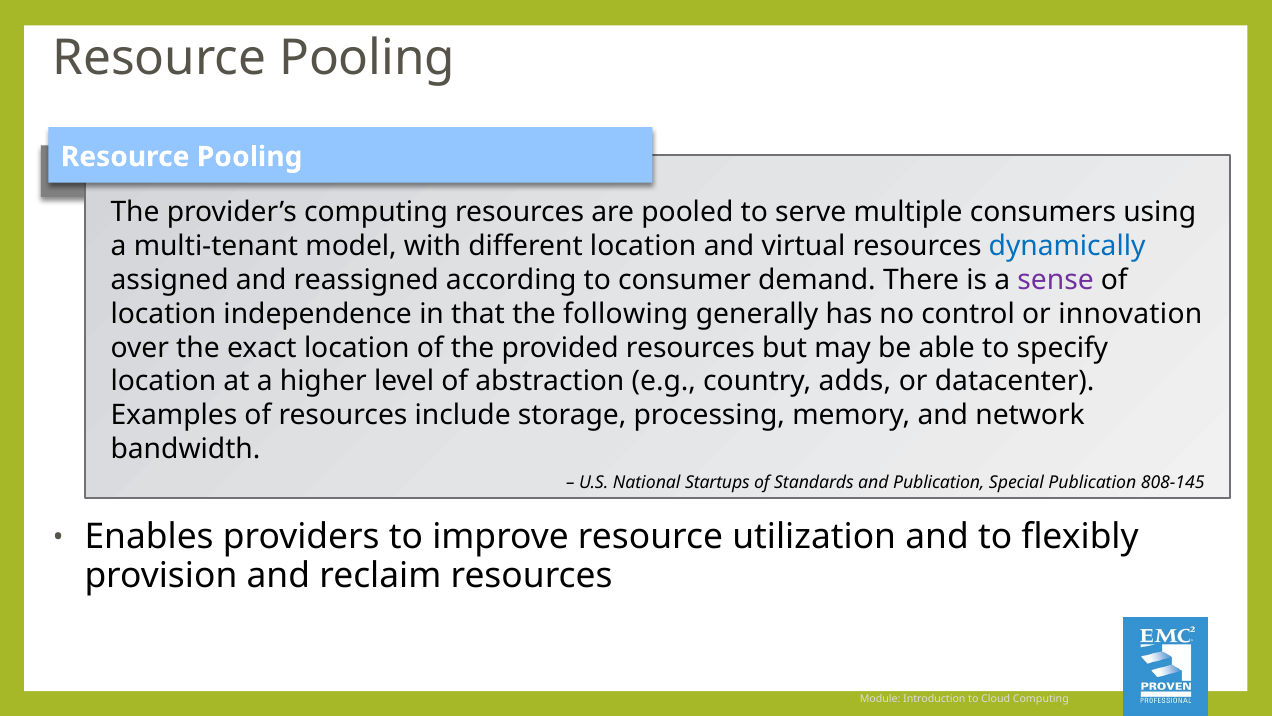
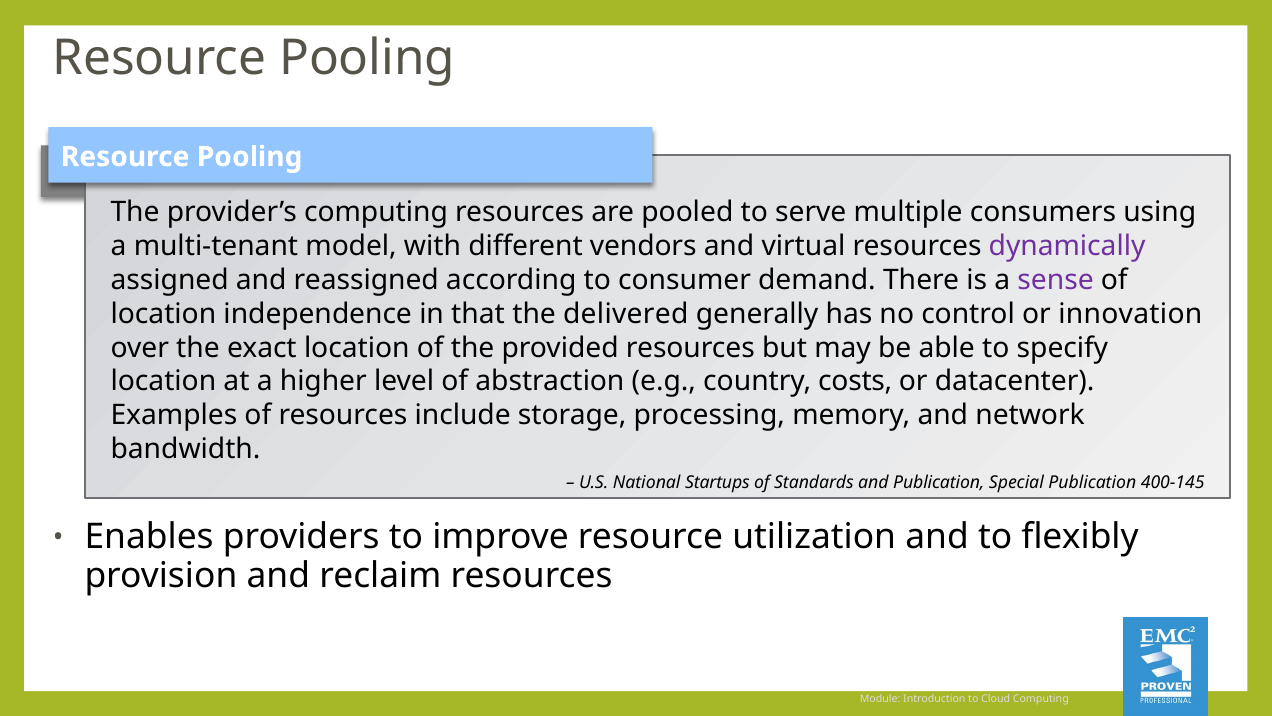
different location: location -> vendors
dynamically colour: blue -> purple
following: following -> delivered
adds: adds -> costs
808-145: 808-145 -> 400-145
